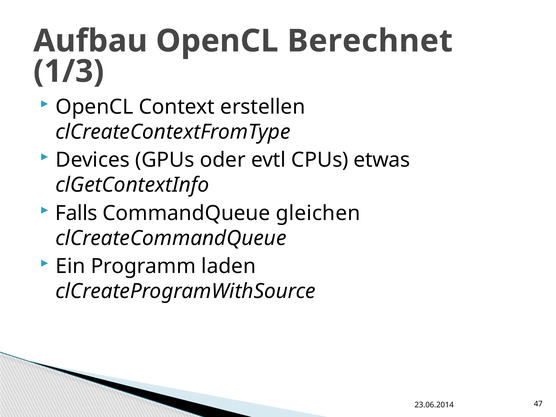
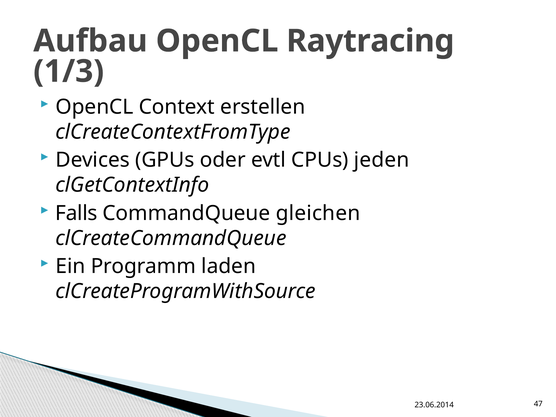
Berechnet: Berechnet -> Raytracing
etwas: etwas -> jeden
